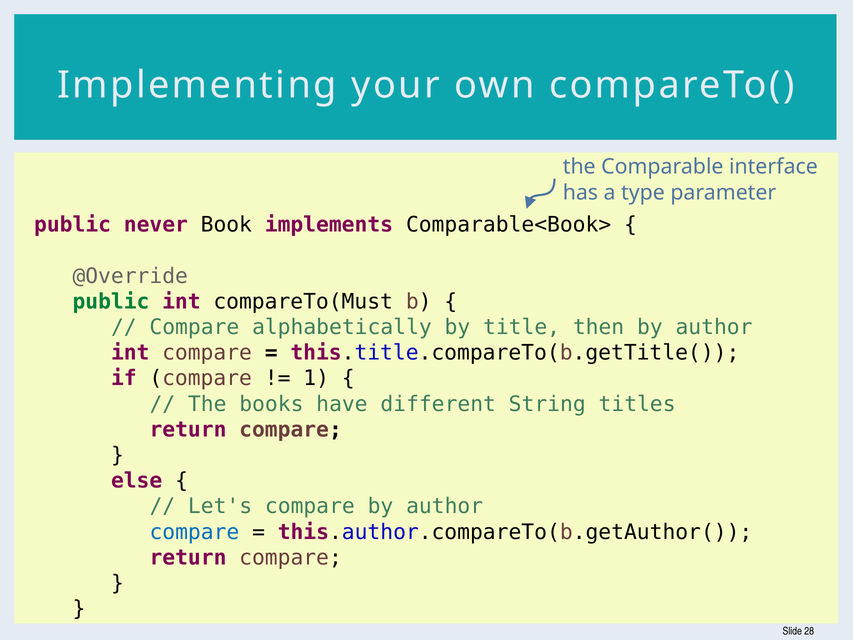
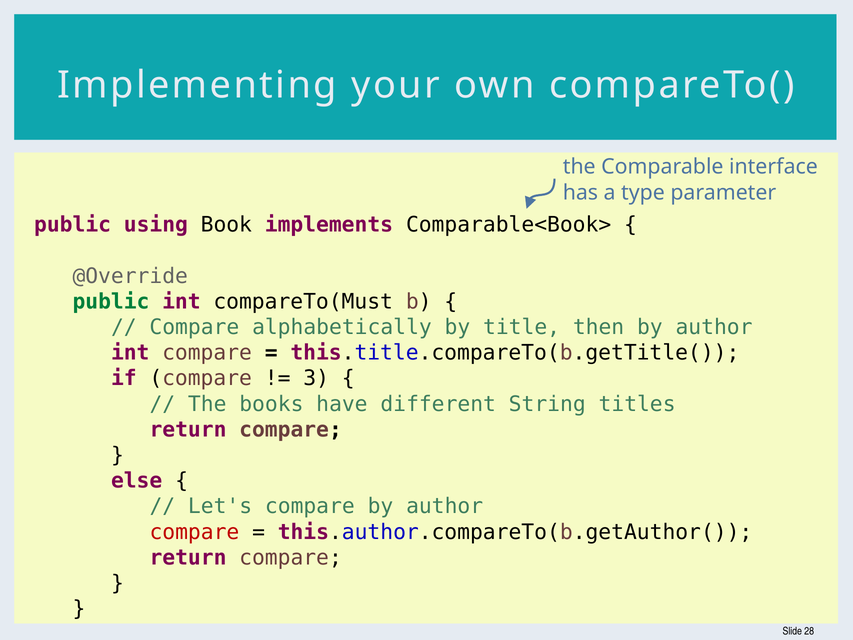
never: never -> using
1: 1 -> 3
compare at (194, 532) colour: blue -> red
